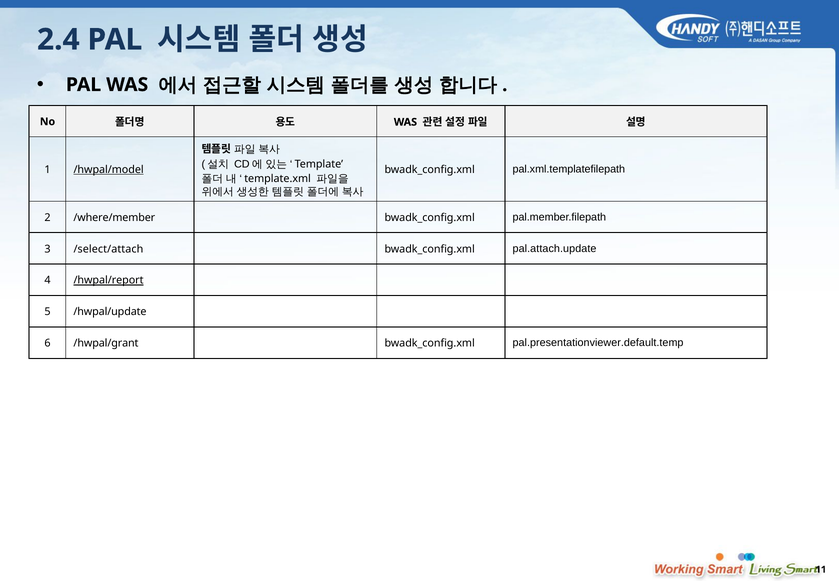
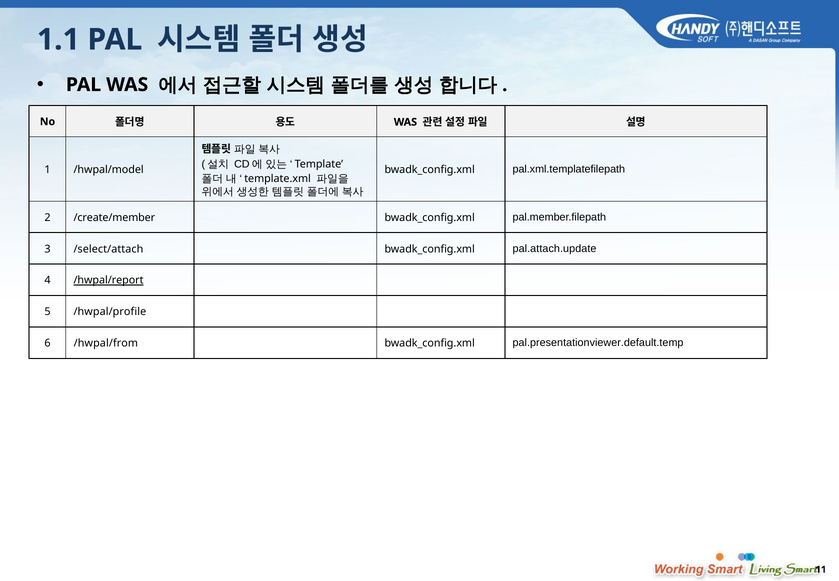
2.4: 2.4 -> 1.1
/hwpal/model underline: present -> none
/where/member: /where/member -> /create/member
/hwpal/update: /hwpal/update -> /hwpal/profile
/hwpal/grant: /hwpal/grant -> /hwpal/from
